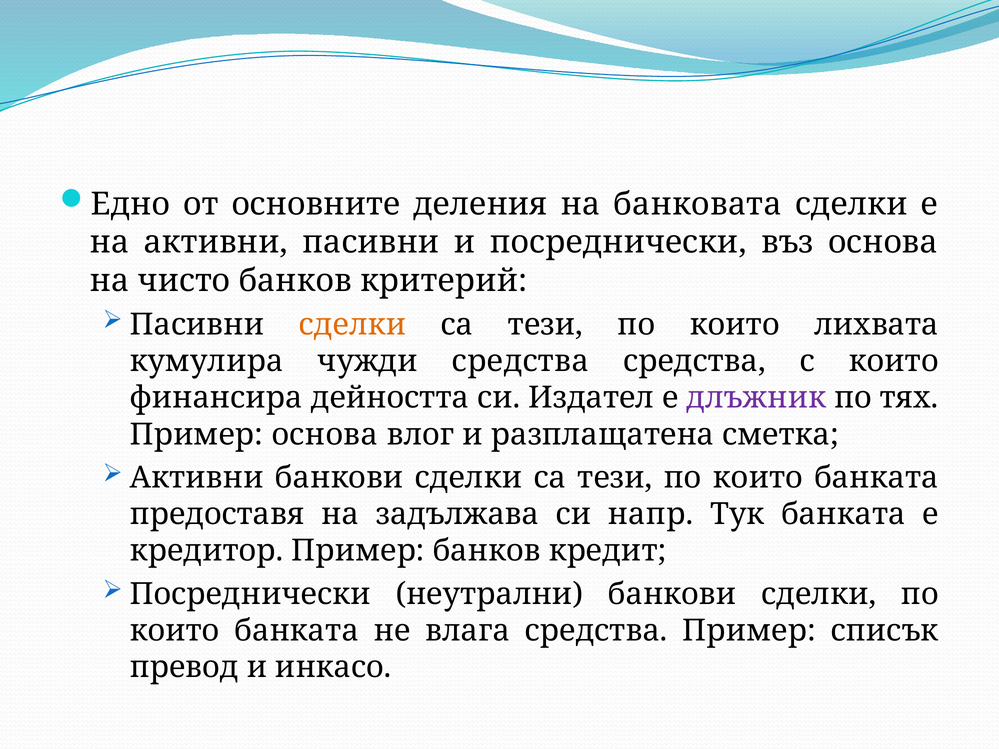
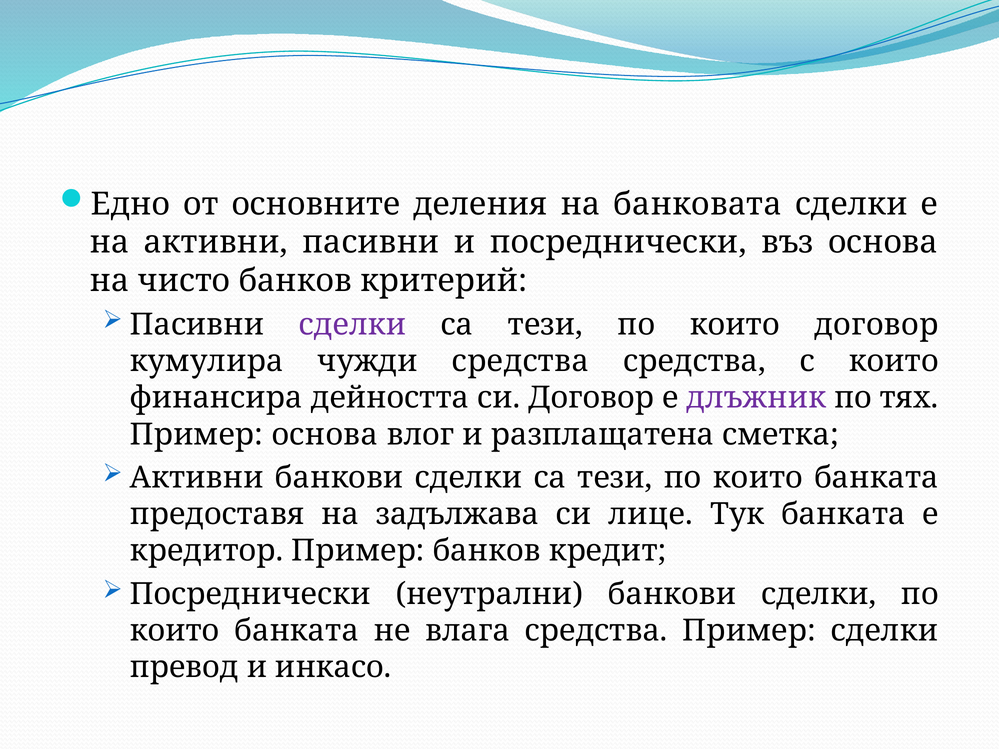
сделки at (353, 325) colour: orange -> purple
които лихвата: лихвата -> договор
си Издател: Издател -> Договор
напр: напр -> лице
Пример списък: списък -> сделки
